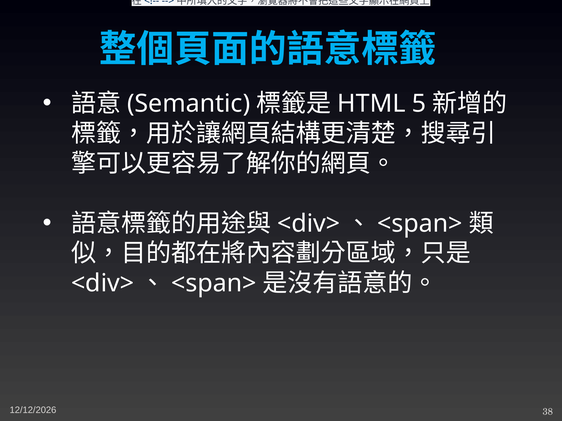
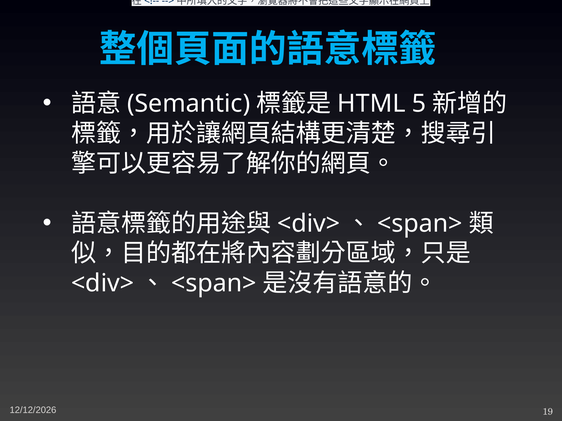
38: 38 -> 19
